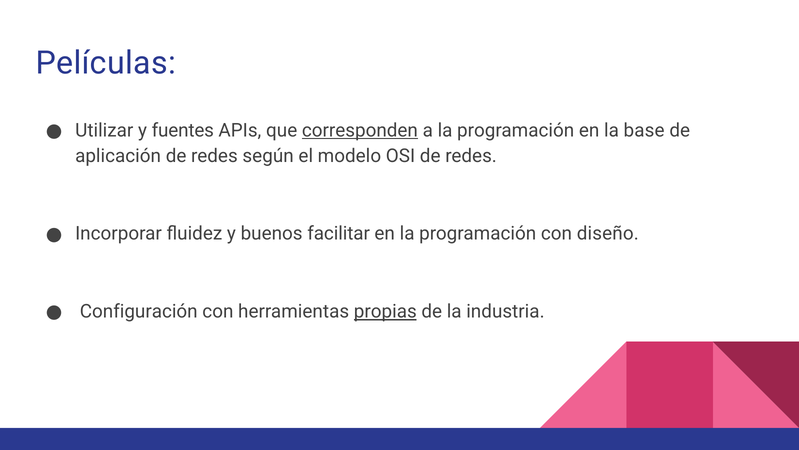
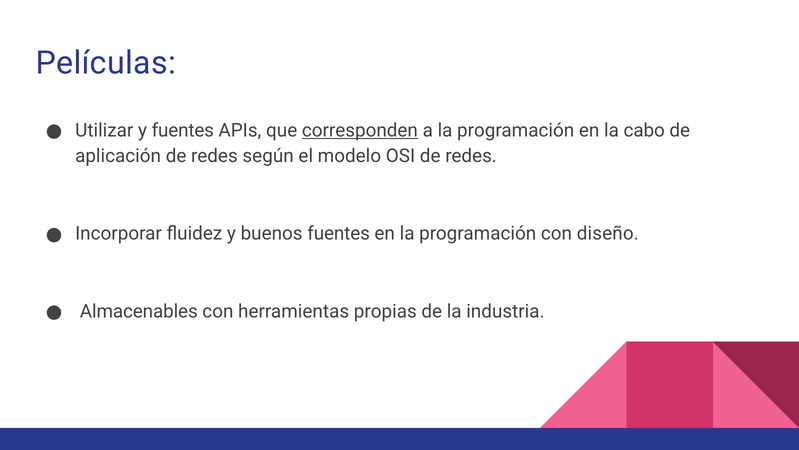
base: base -> cabo
buenos facilitar: facilitar -> fuentes
Configuración: Configuración -> Almacenables
propias underline: present -> none
